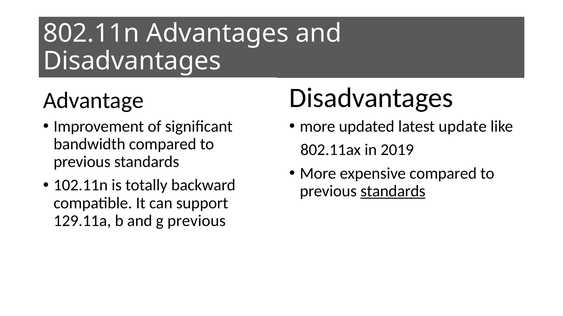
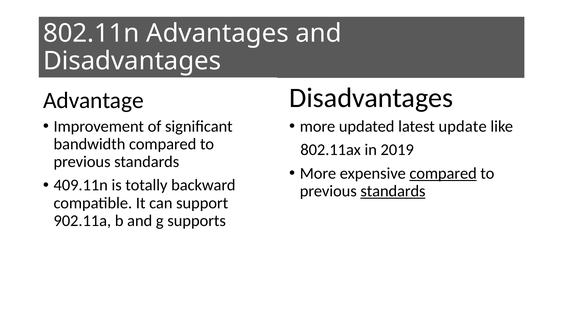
compared at (443, 174) underline: none -> present
102.11n: 102.11n -> 409.11n
129.11a: 129.11a -> 902.11a
g previous: previous -> supports
